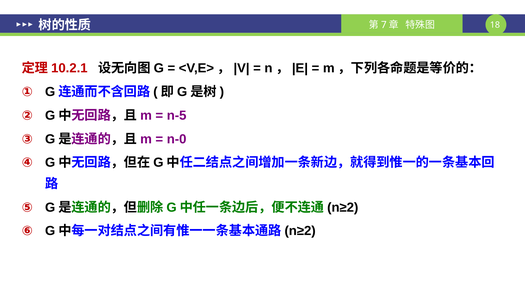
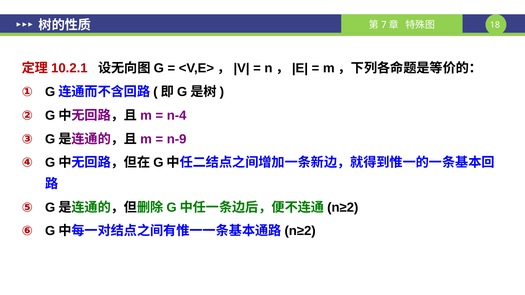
n-5: n-5 -> n-4
n-0: n-0 -> n-9
